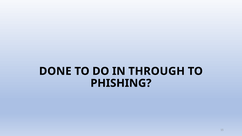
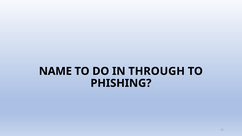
DONE: DONE -> NAME
